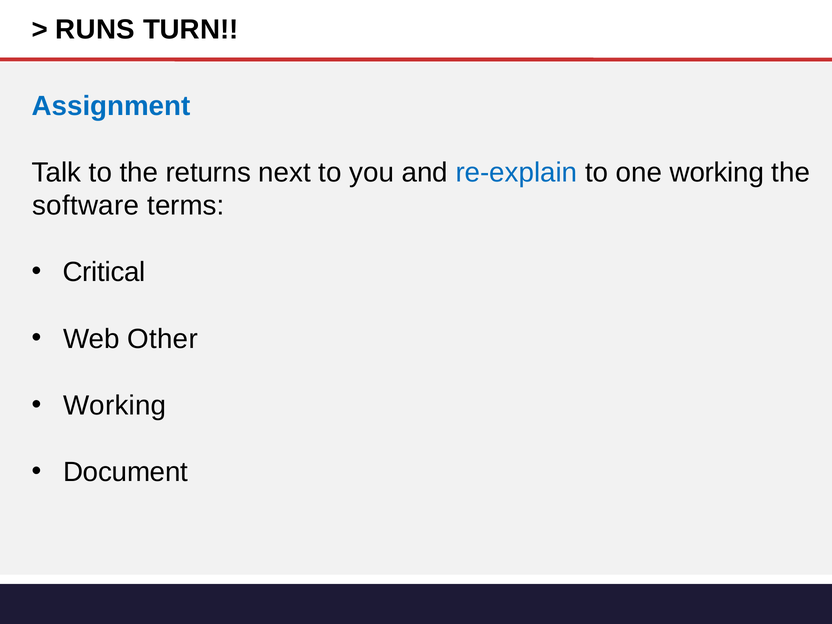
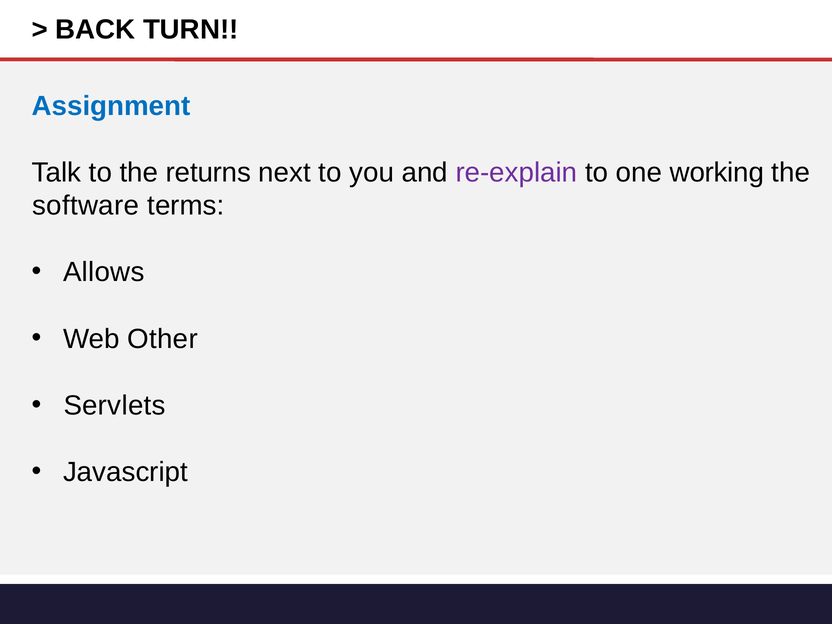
RUNS: RUNS -> BACK
re-explain colour: blue -> purple
Critical: Critical -> Allows
Working at (115, 405): Working -> Servlets
Document: Document -> Javascript
